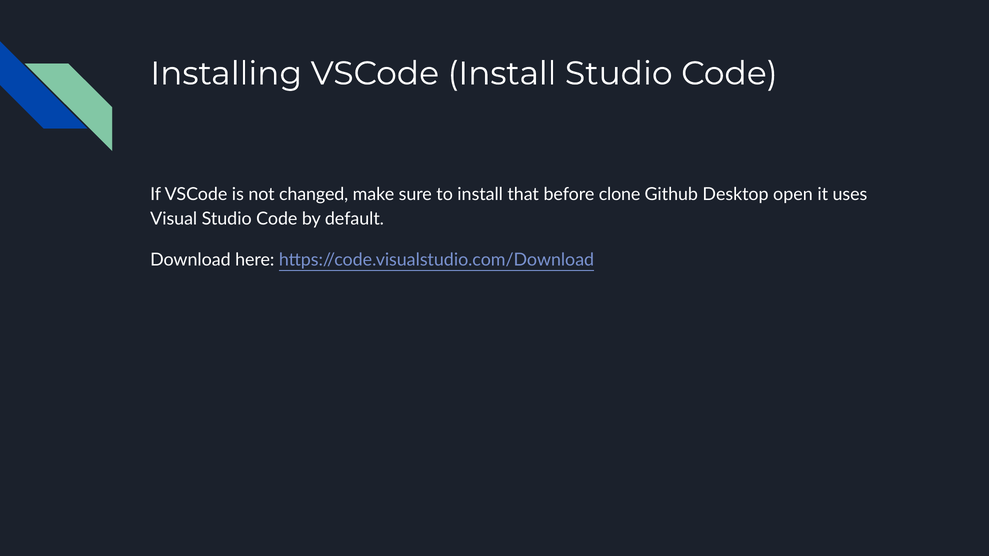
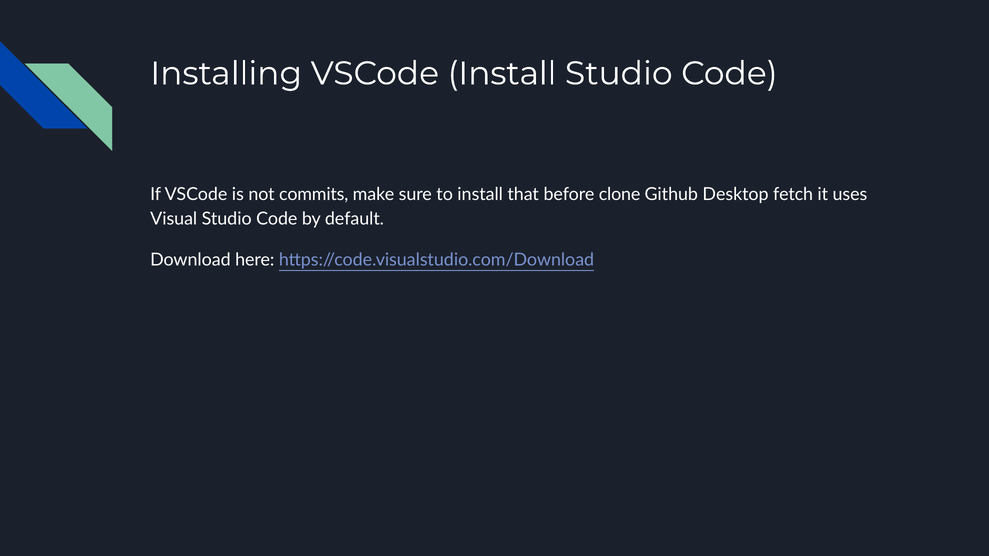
changed: changed -> commits
open: open -> fetch
